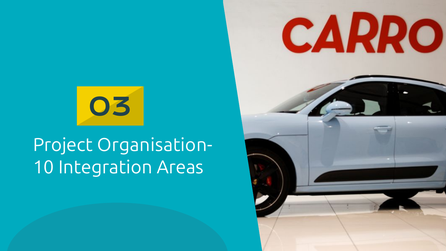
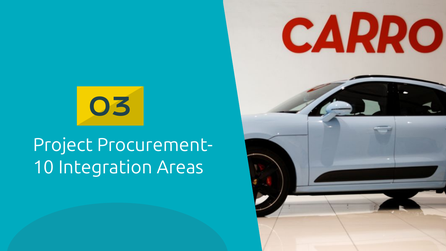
Organisation-: Organisation- -> Procurement-
